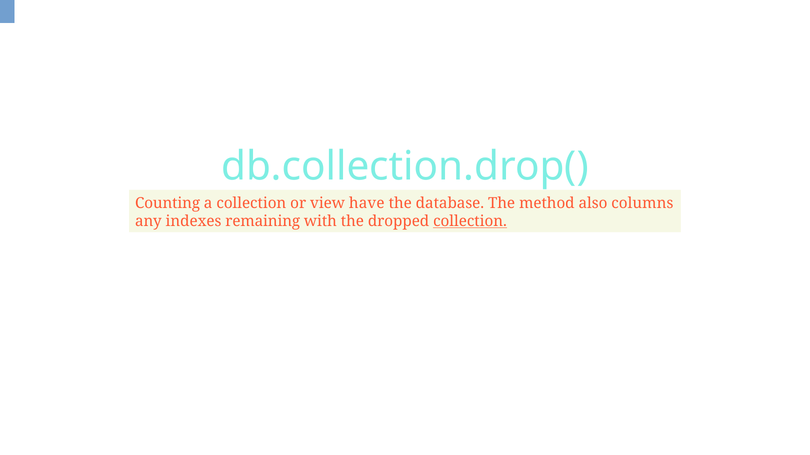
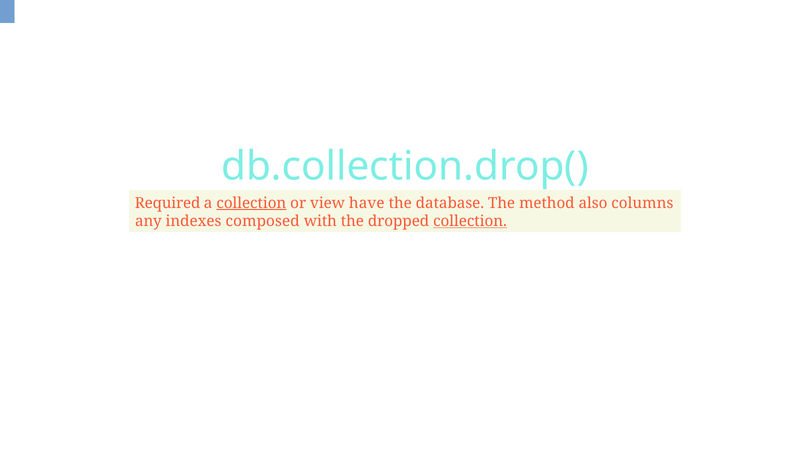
Counting: Counting -> Required
collection at (251, 203) underline: none -> present
remaining: remaining -> composed
